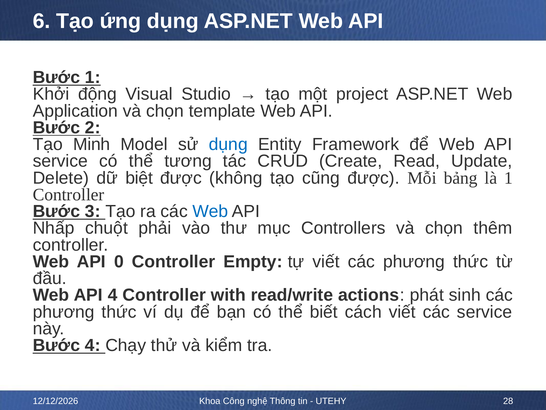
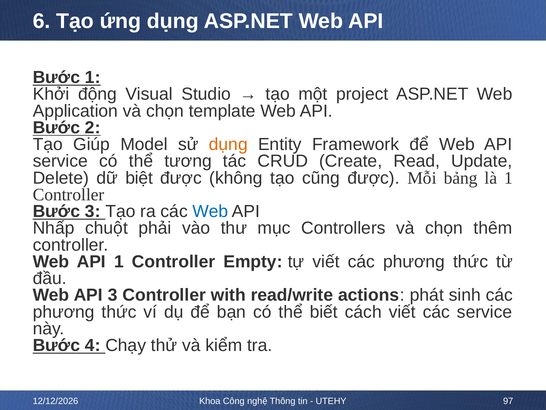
Minh: Minh -> Giúp
dụng at (228, 144) colour: blue -> orange
API 0: 0 -> 1
API 4: 4 -> 3
28: 28 -> 97
